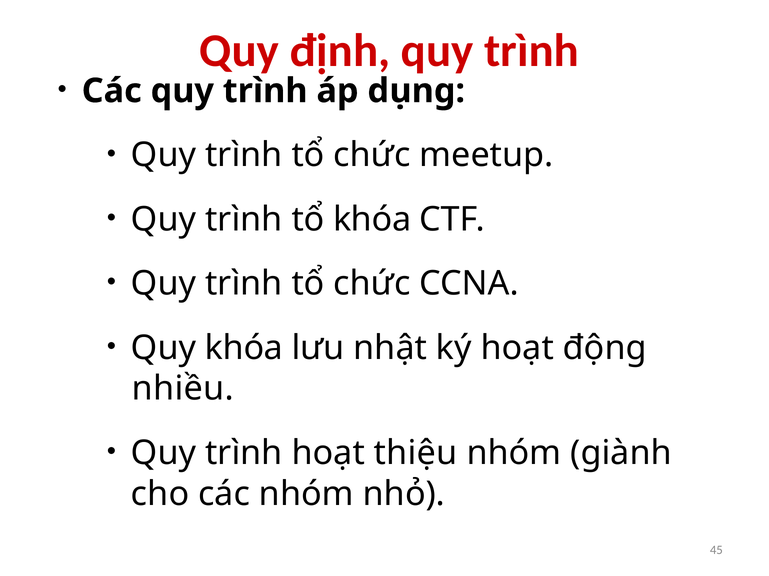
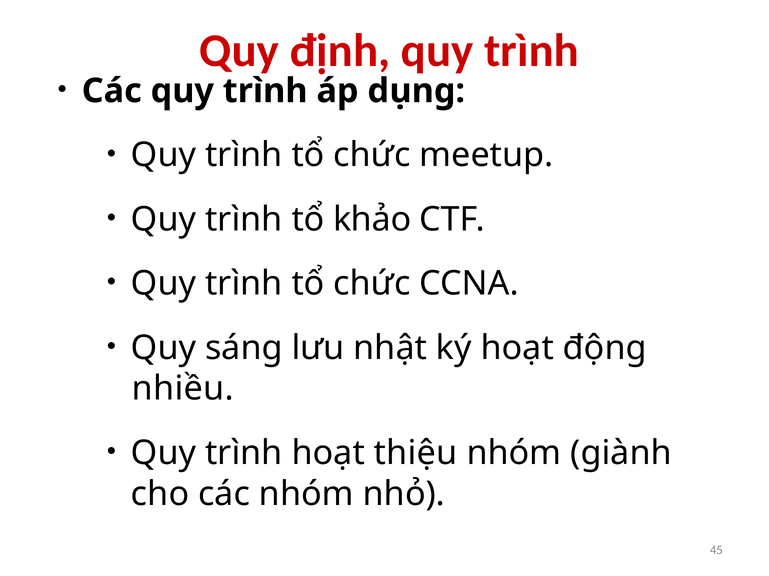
tổ khóa: khóa -> khảo
Quy khóa: khóa -> sáng
